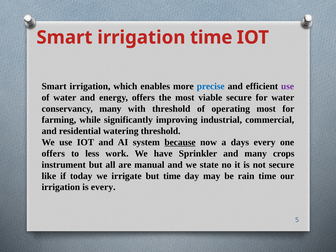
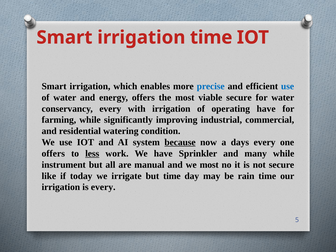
use at (288, 86) colour: purple -> blue
conservancy many: many -> every
with threshold: threshold -> irrigation
operating most: most -> have
watering threshold: threshold -> condition
less underline: none -> present
many crops: crops -> while
we state: state -> most
